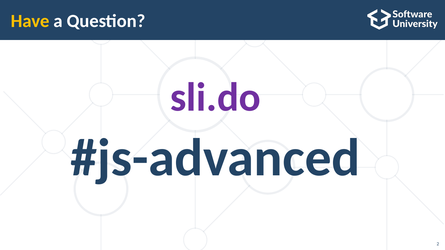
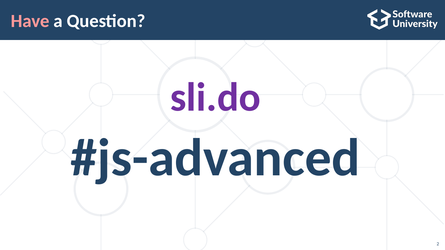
Have colour: yellow -> pink
